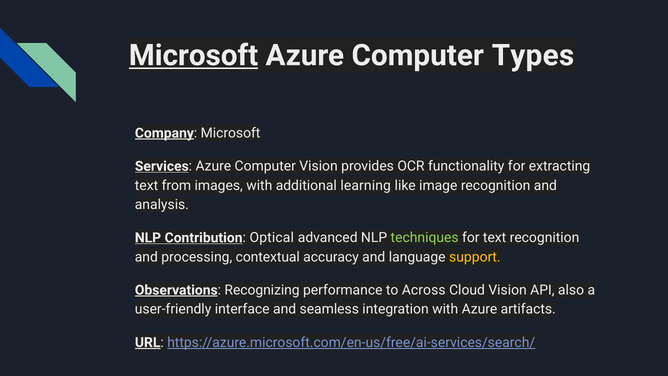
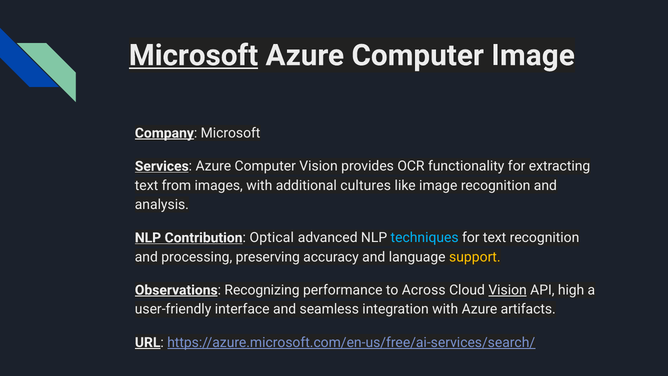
Computer Types: Types -> Image
learning: learning -> cultures
techniques colour: light green -> light blue
contextual: contextual -> preserving
Vision at (508, 290) underline: none -> present
also: also -> high
